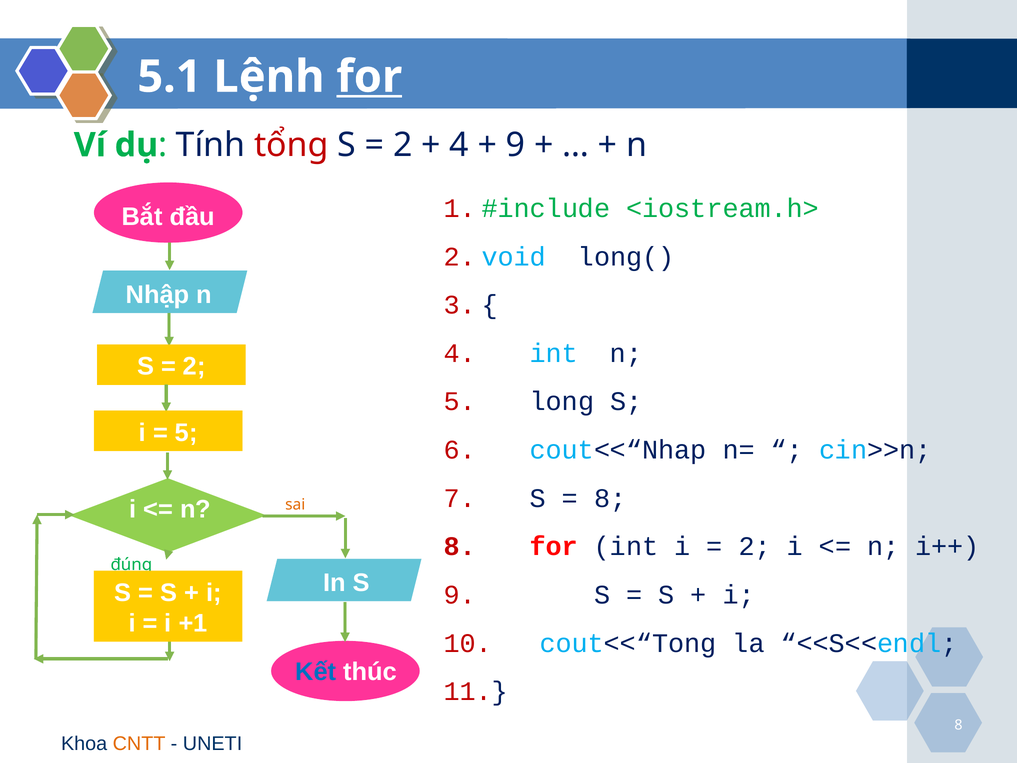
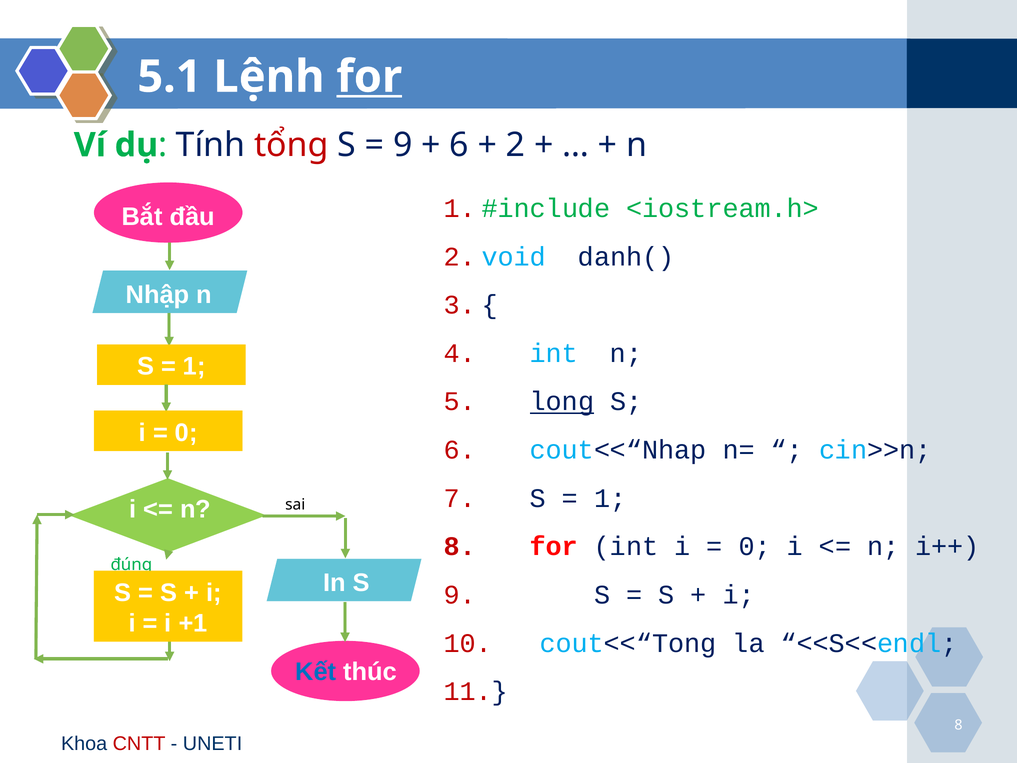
2 at (403, 145): 2 -> 9
4 at (459, 145): 4 -> 6
9 at (516, 145): 9 -> 2
long(: long( -> danh(
2 at (194, 366): 2 -> 1
long underline: none -> present
5 at (186, 432): 5 -> 0
8 at (610, 498): 8 -> 1
sai colour: orange -> black
2 at (755, 546): 2 -> 0
CNTT colour: orange -> red
